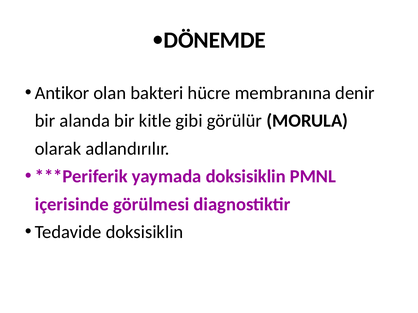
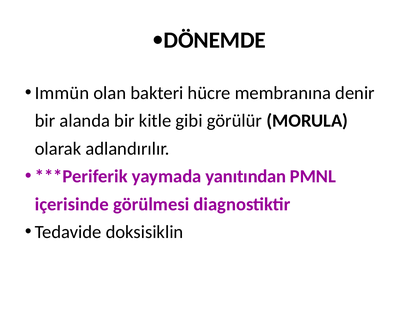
Antikor: Antikor -> Immün
yaymada doksisiklin: doksisiklin -> yanıtından
